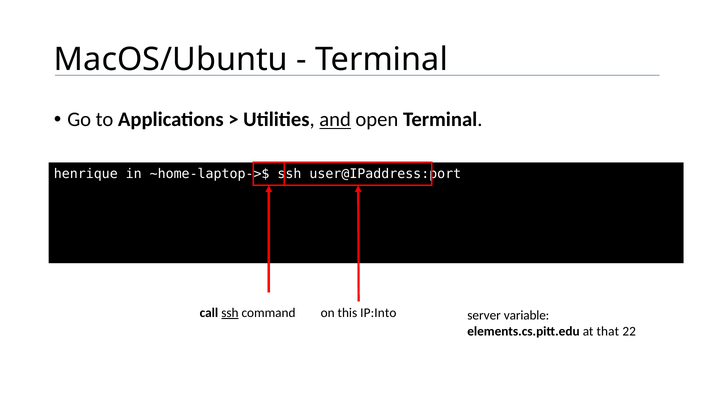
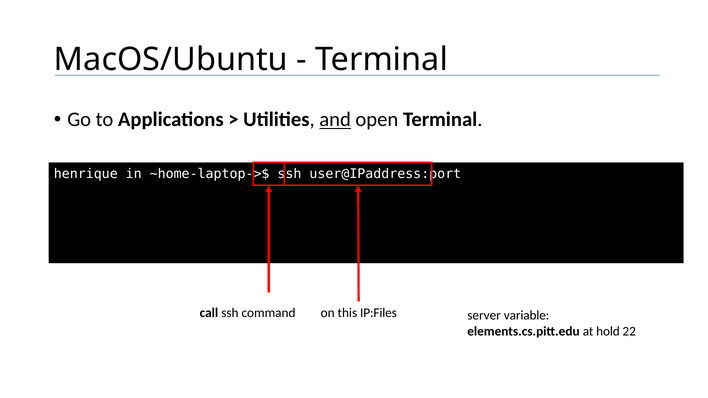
ssh at (230, 313) underline: present -> none
IP:Into: IP:Into -> IP:Files
that: that -> hold
